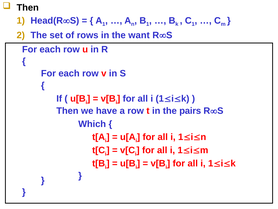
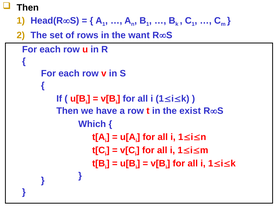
pairs: pairs -> exist
